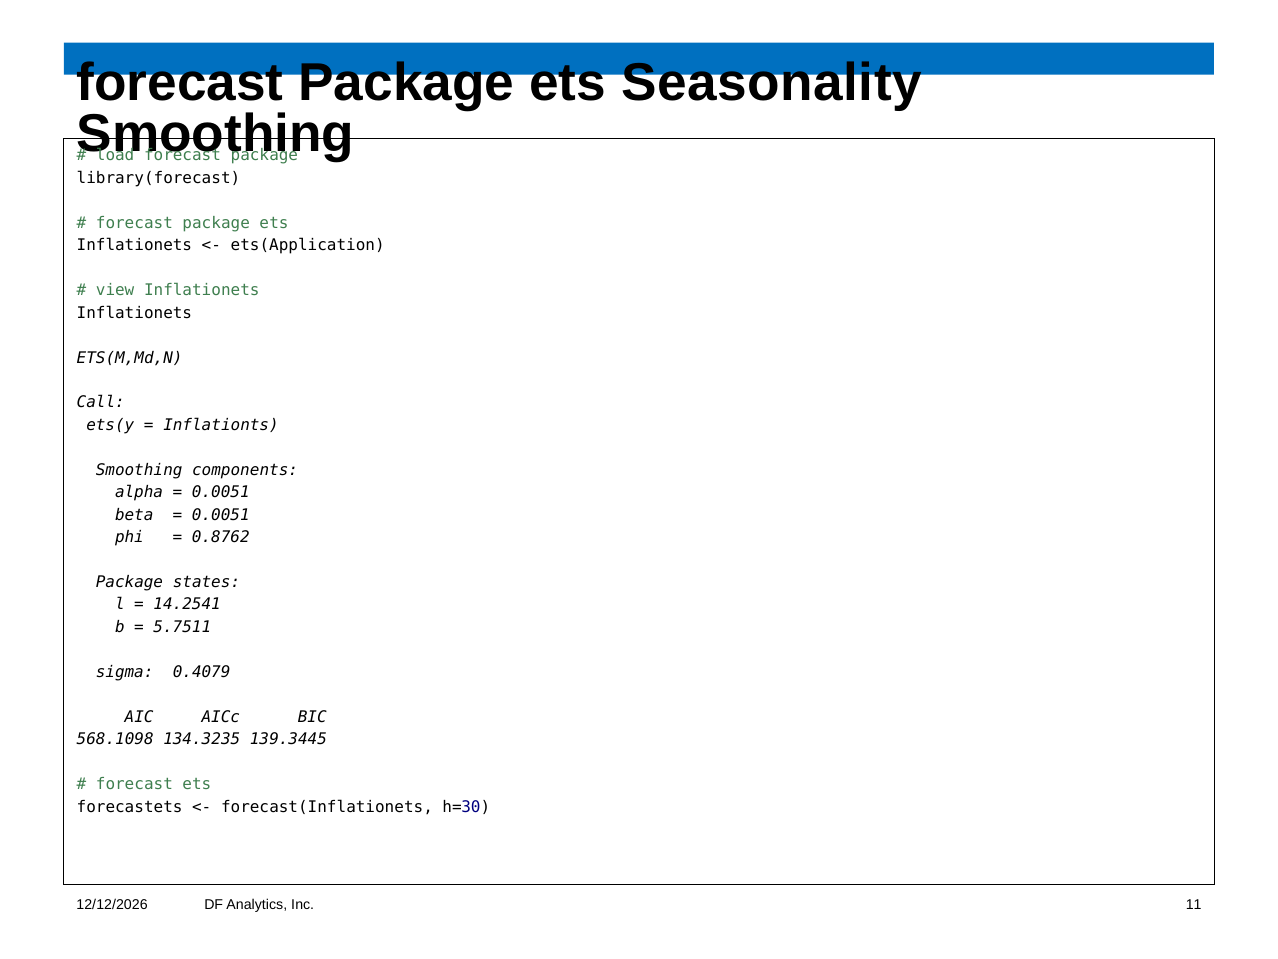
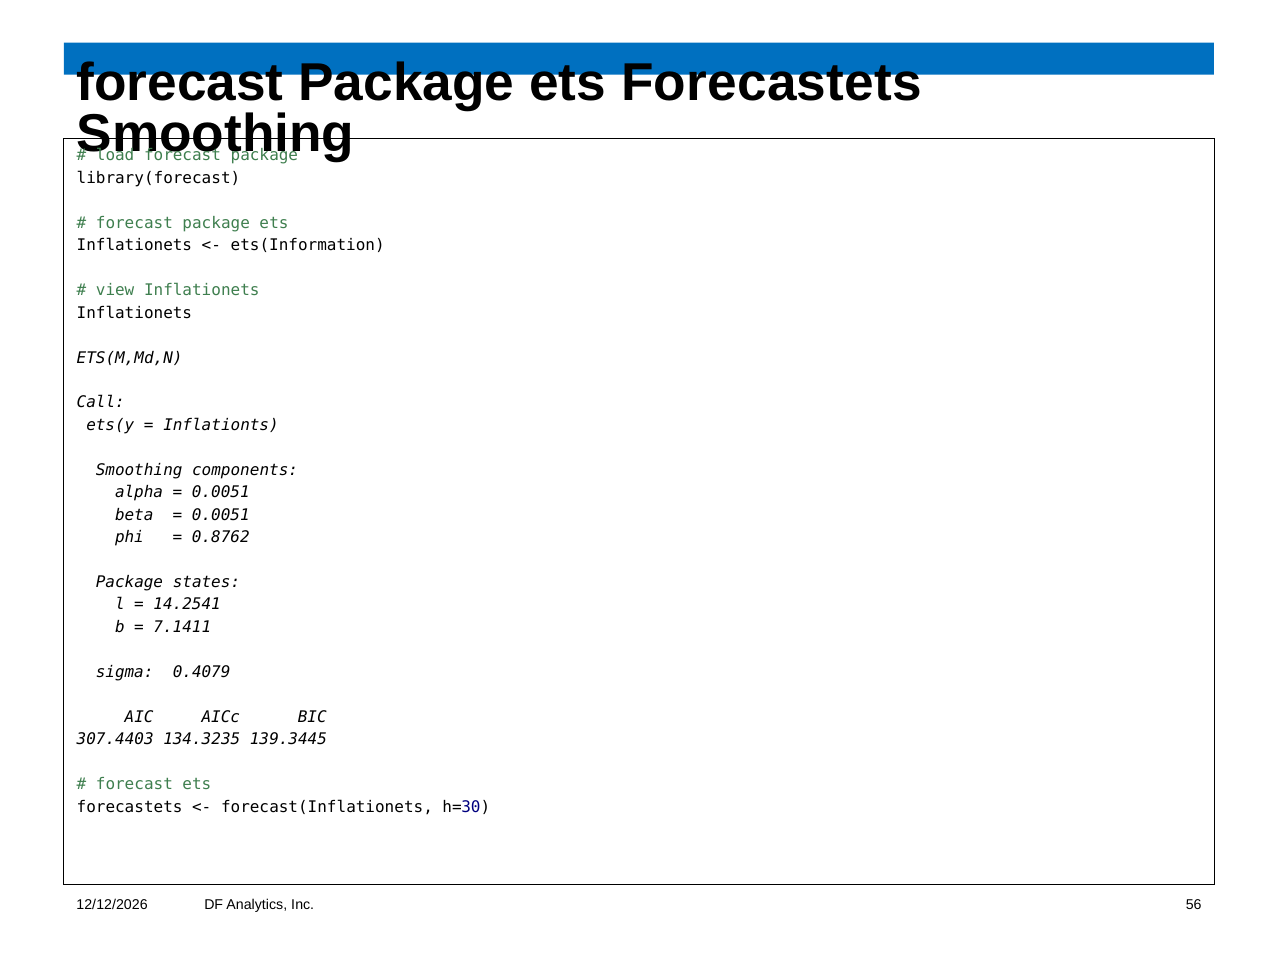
Package ets Seasonality: Seasonality -> Forecastets
ets(Application: ets(Application -> ets(Information
5.7511: 5.7511 -> 7.1411
568.1098: 568.1098 -> 307.4403
11: 11 -> 56
